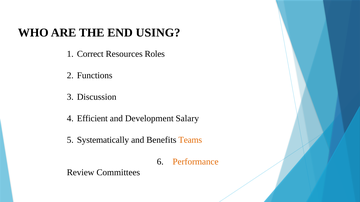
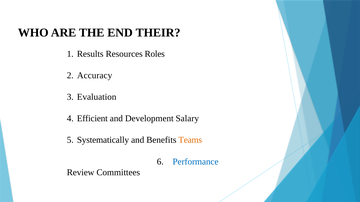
USING: USING -> THEIR
Correct: Correct -> Results
Functions: Functions -> Accuracy
Discussion: Discussion -> Evaluation
Performance colour: orange -> blue
